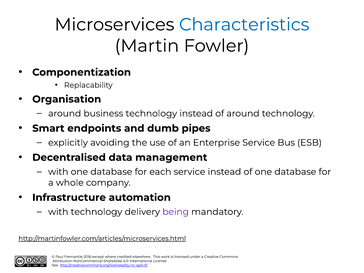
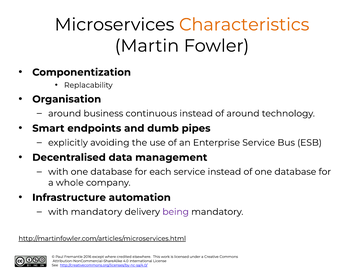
Characteristics colour: blue -> orange
business technology: technology -> continuous
with technology: technology -> mandatory
